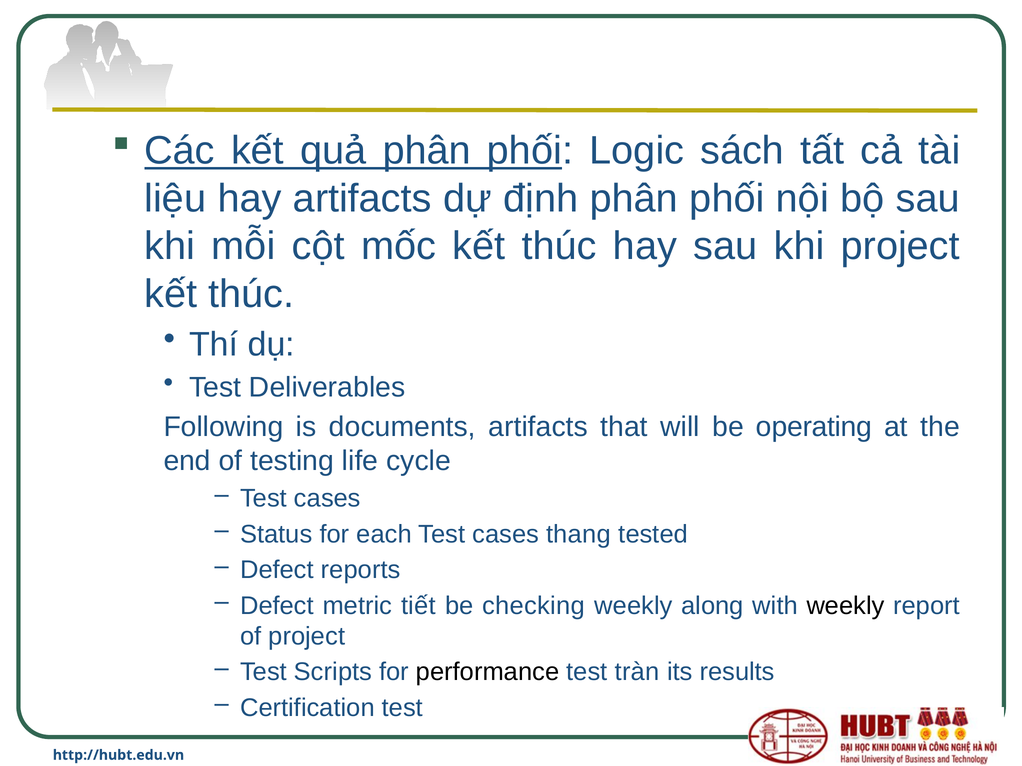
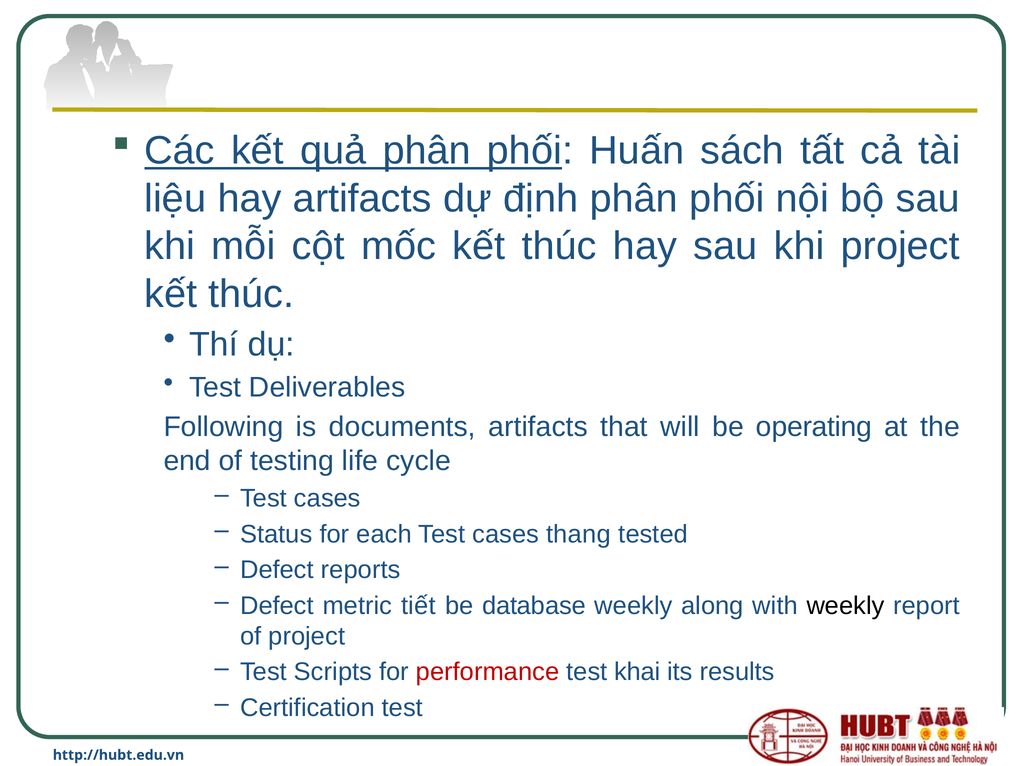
Logic: Logic -> Huấn
checking: checking -> database
performance colour: black -> red
tràn: tràn -> khai
